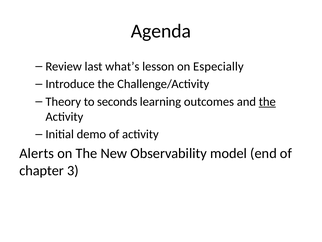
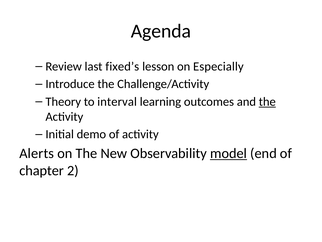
what’s: what’s -> fixed’s
seconds: seconds -> interval
model underline: none -> present
3: 3 -> 2
